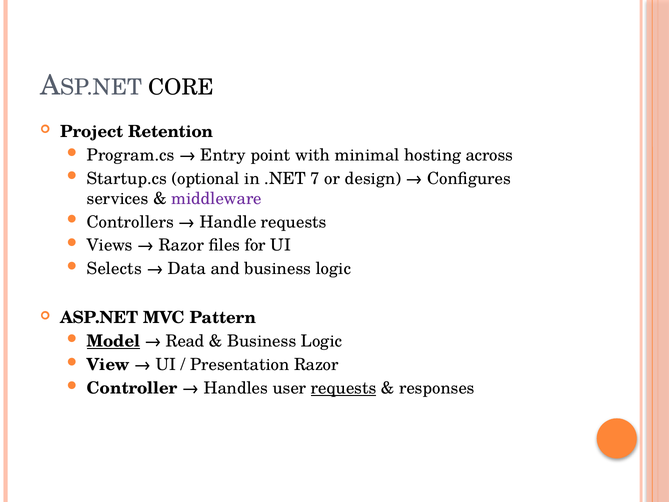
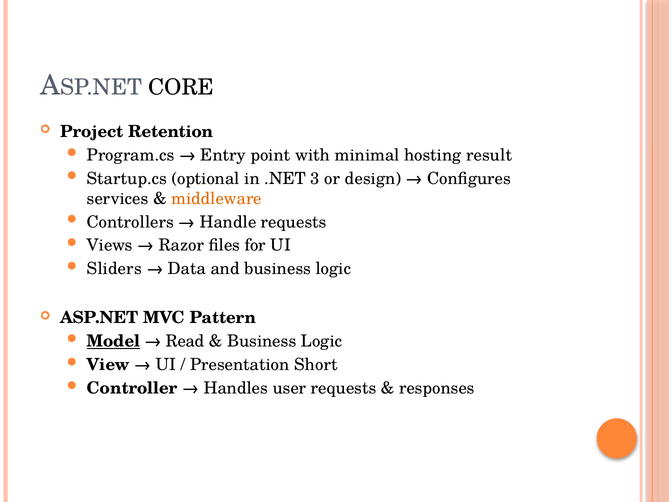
across: across -> result
7: 7 -> 3
middleware colour: purple -> orange
Selects: Selects -> Sliders
Presentation Razor: Razor -> Short
requests at (344, 388) underline: present -> none
